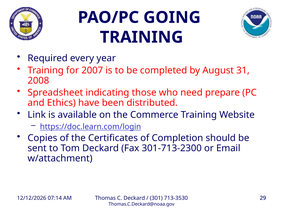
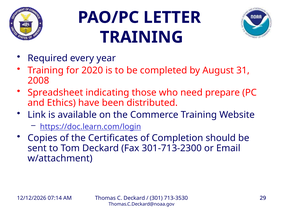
GOING: GOING -> LETTER
2007: 2007 -> 2020
